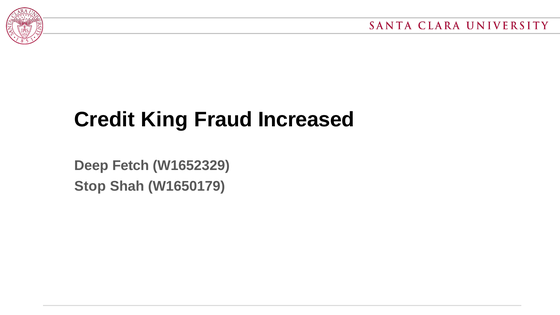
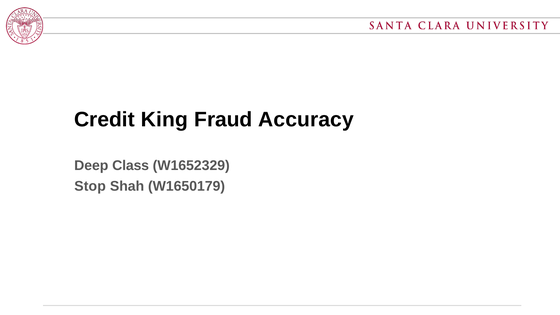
Increased: Increased -> Accuracy
Fetch: Fetch -> Class
